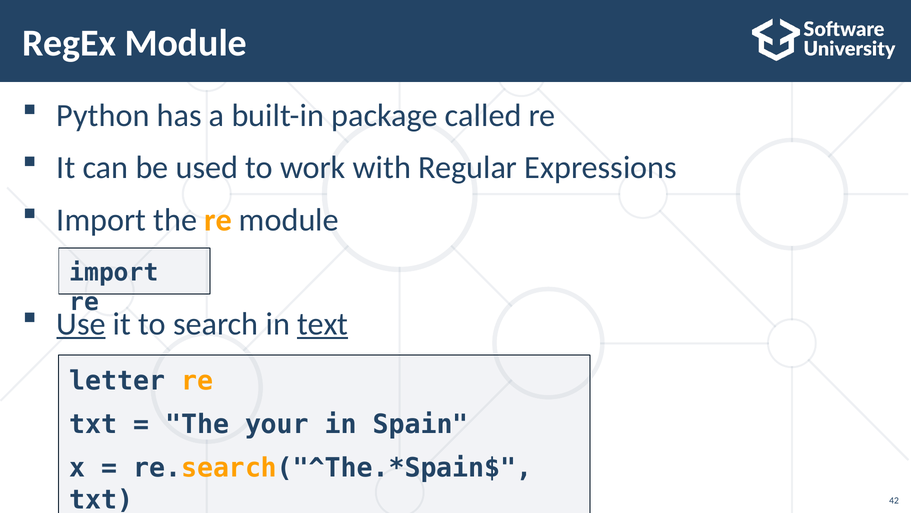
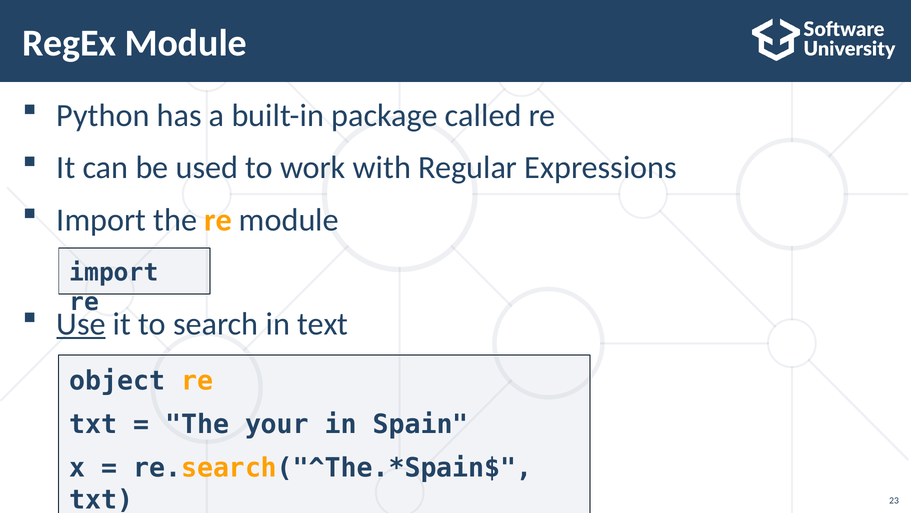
text underline: present -> none
letter: letter -> object
42: 42 -> 23
